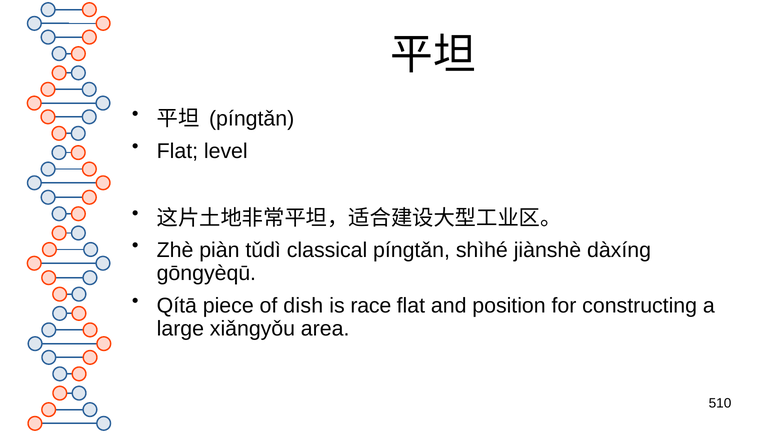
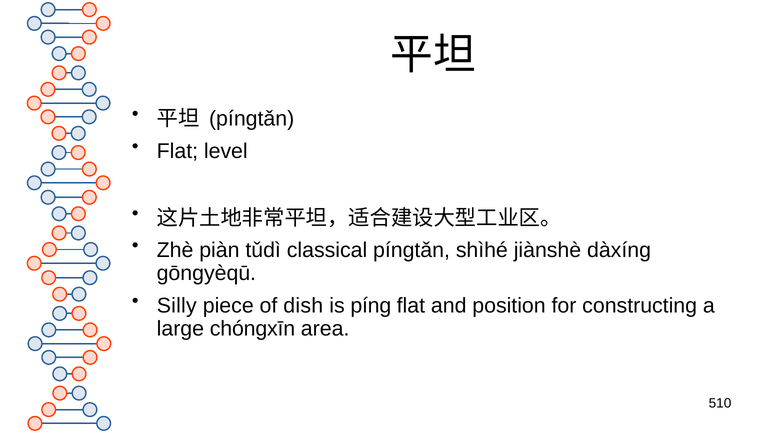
Qítā: Qítā -> Silly
race: race -> píng
xiǎngyǒu: xiǎngyǒu -> chóngxīn
